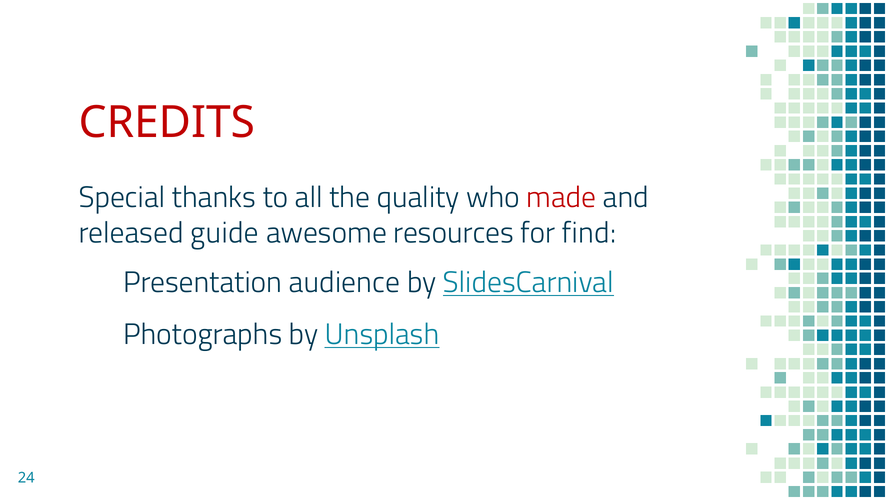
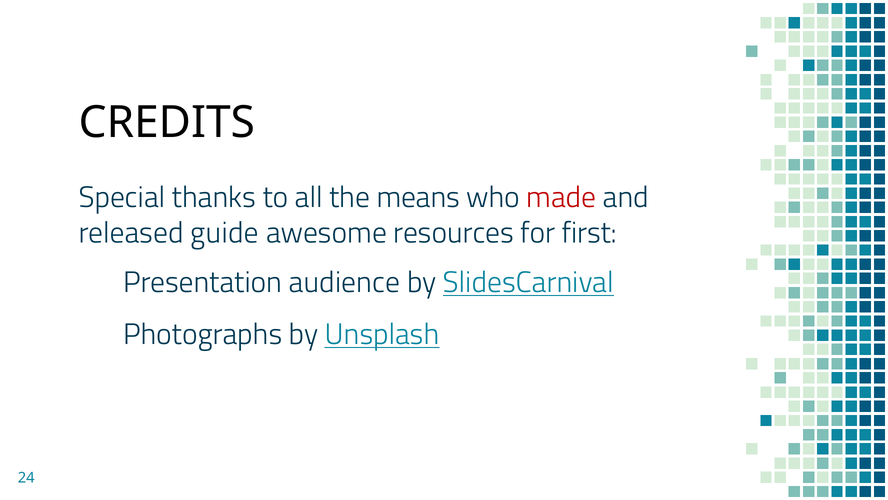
CREDITS colour: red -> black
quality: quality -> means
find: find -> first
